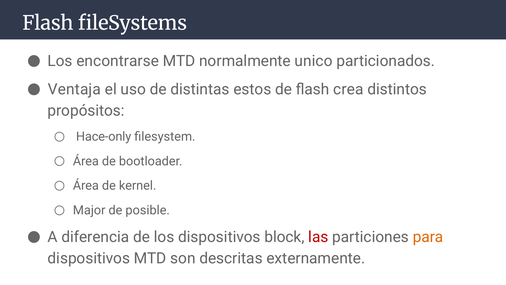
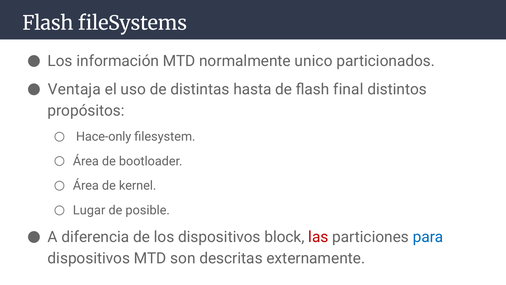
encontrarse: encontrarse -> información
estos: estos -> hasta
crea: crea -> final
Major: Major -> Lugar
para colour: orange -> blue
